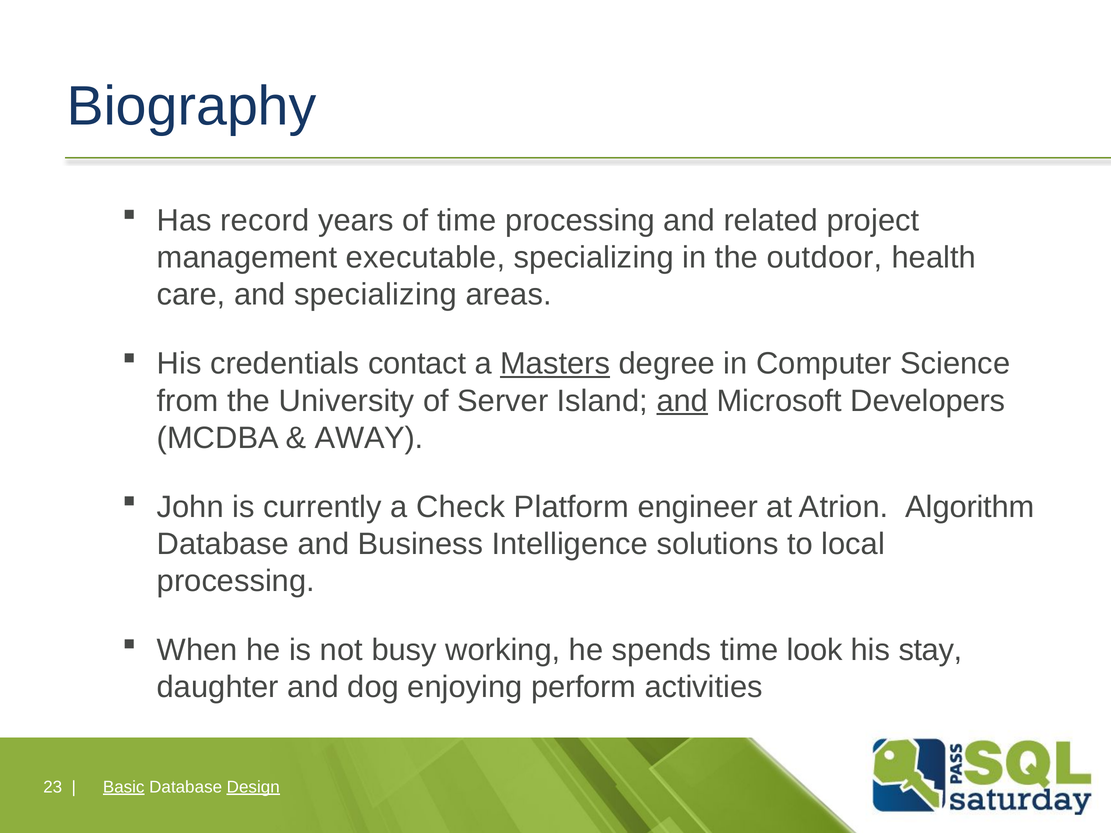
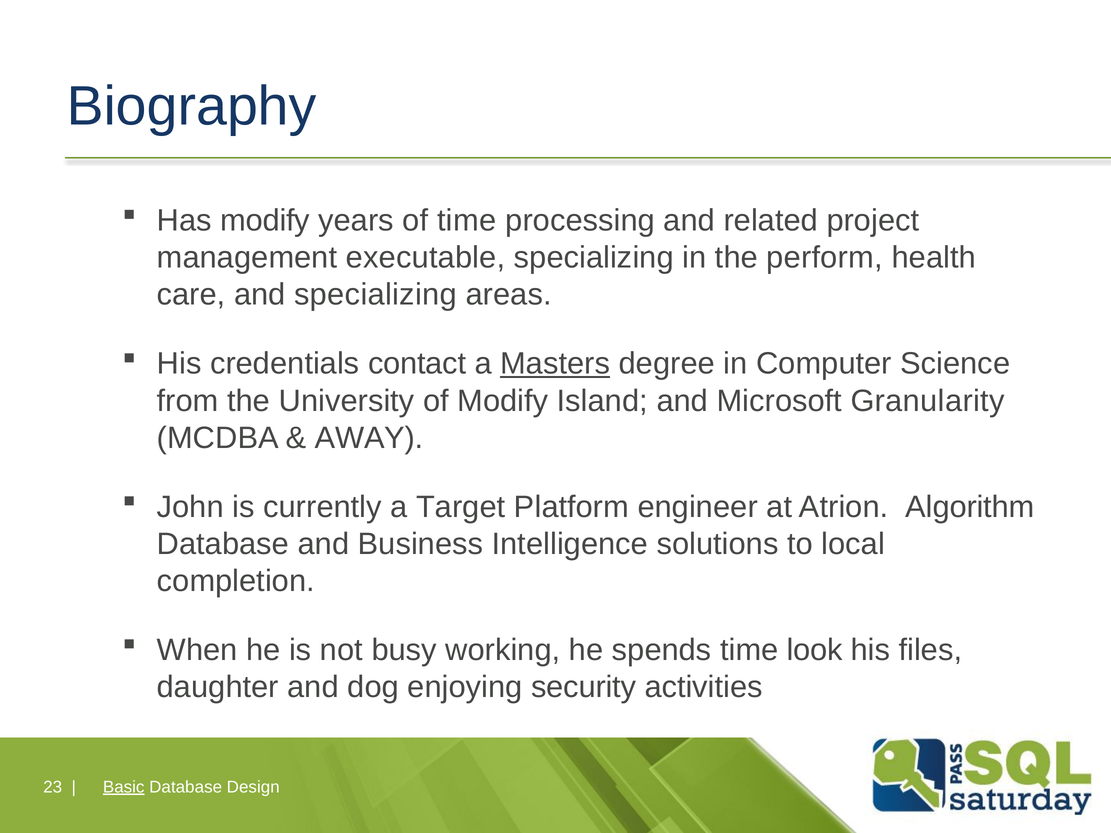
Has record: record -> modify
outdoor: outdoor -> perform
of Server: Server -> Modify
and at (682, 401) underline: present -> none
Developers: Developers -> Granularity
Check: Check -> Target
processing at (236, 581): processing -> completion
stay: stay -> files
perform: perform -> security
Design underline: present -> none
